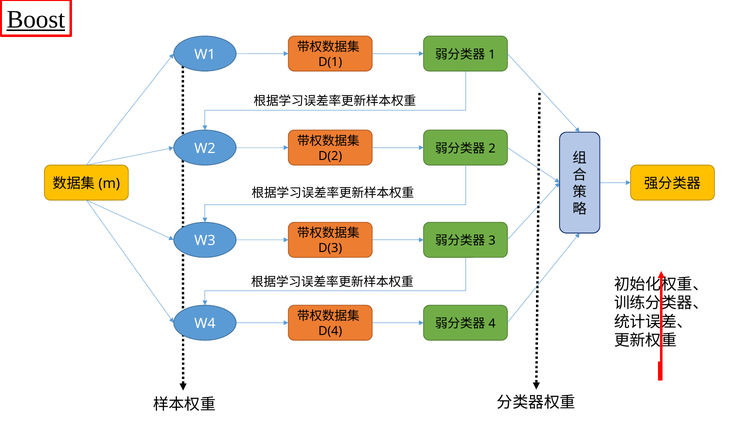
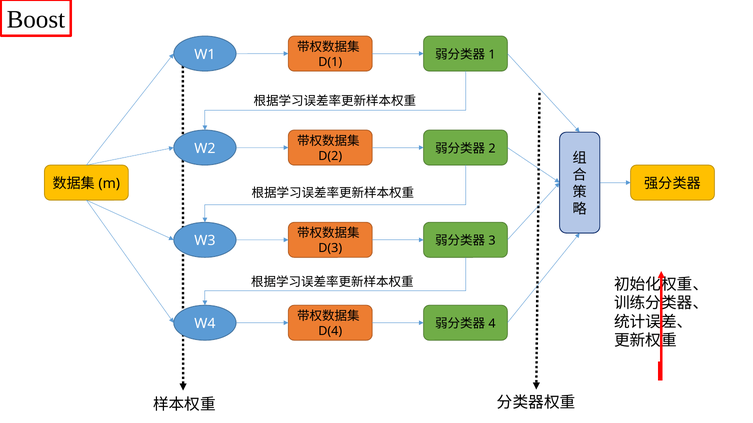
Boost underline: present -> none
